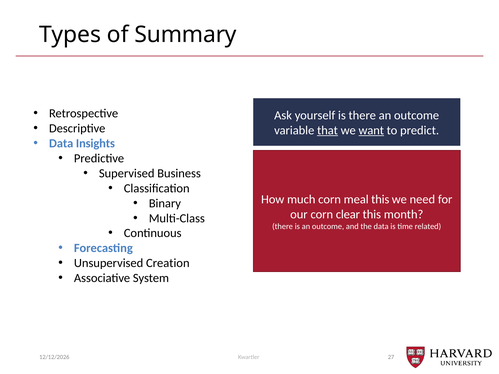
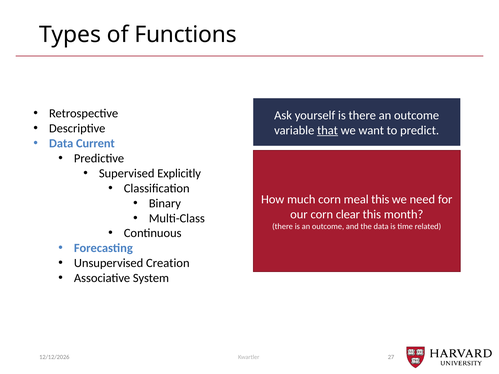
Summary: Summary -> Functions
want underline: present -> none
Insights: Insights -> Current
Business: Business -> Explicitly
